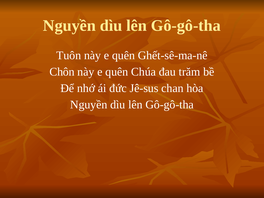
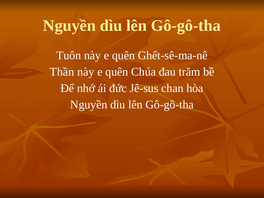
Chôn: Chôn -> Thần
